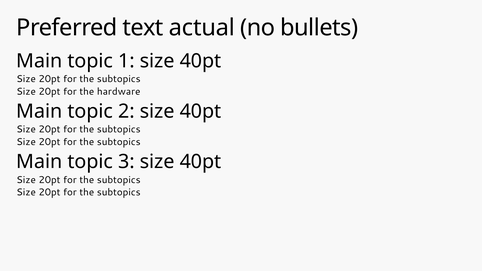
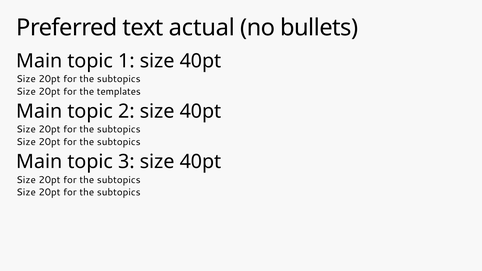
hardware: hardware -> templates
